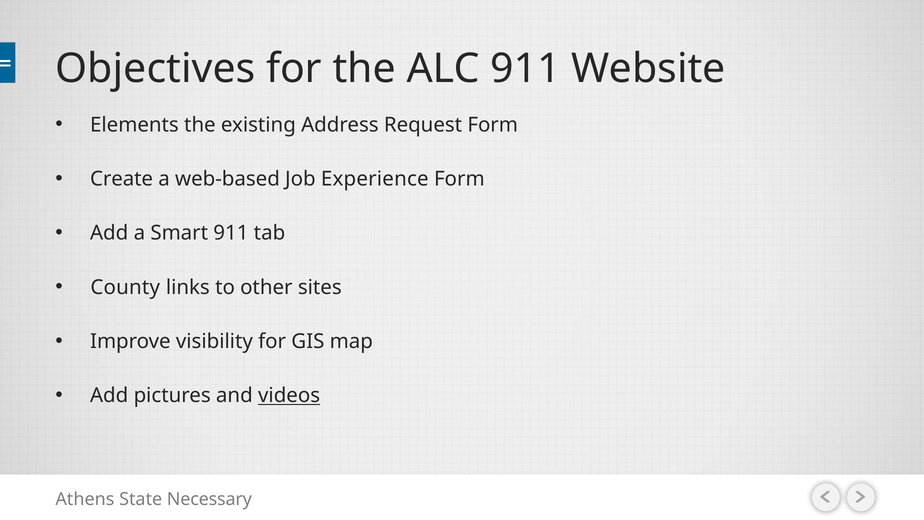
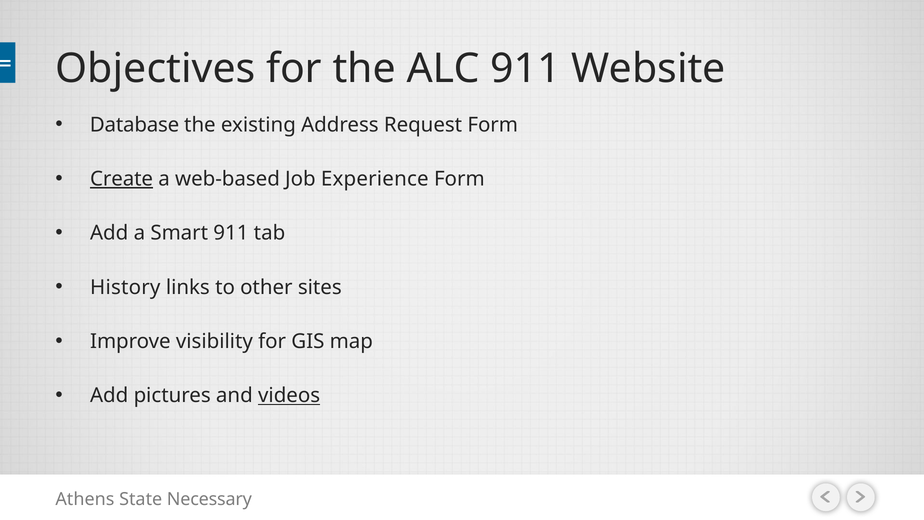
Elements: Elements -> Database
Create underline: none -> present
County: County -> History
